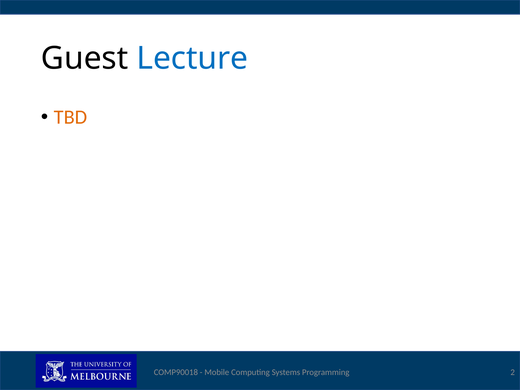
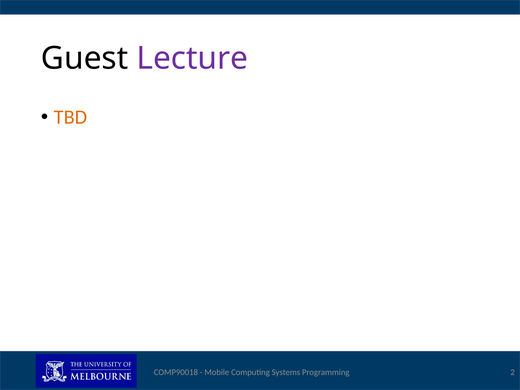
Lecture colour: blue -> purple
